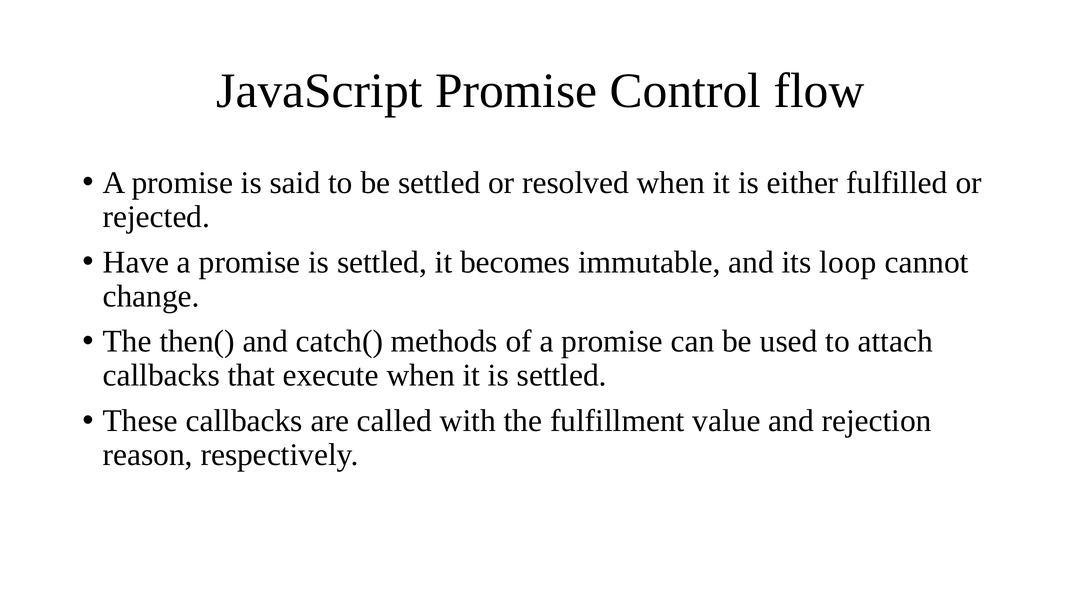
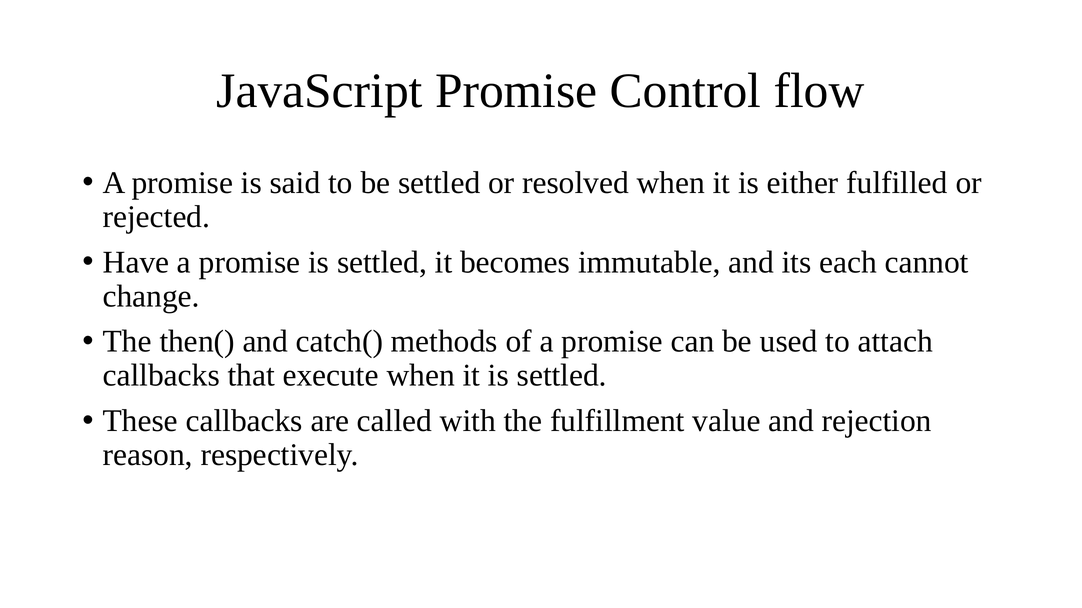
loop: loop -> each
